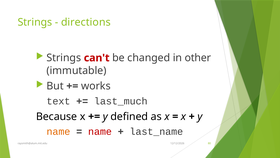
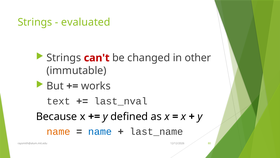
directions: directions -> evaluated
last_much: last_much -> last_nval
name at (100, 131) colour: red -> blue
